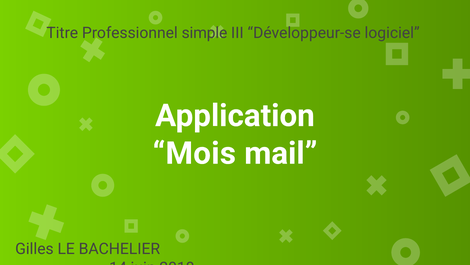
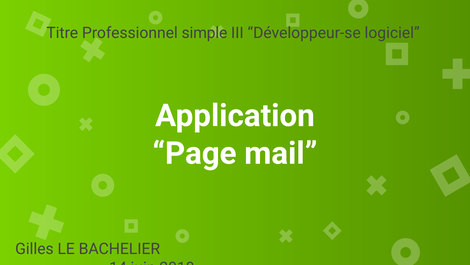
Mois: Mois -> Page
